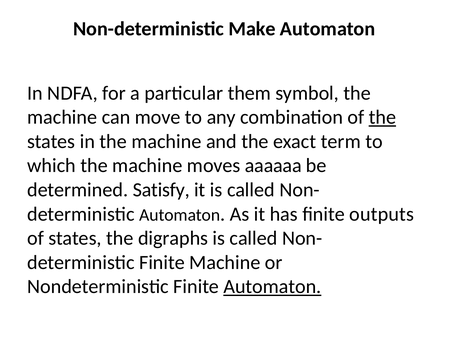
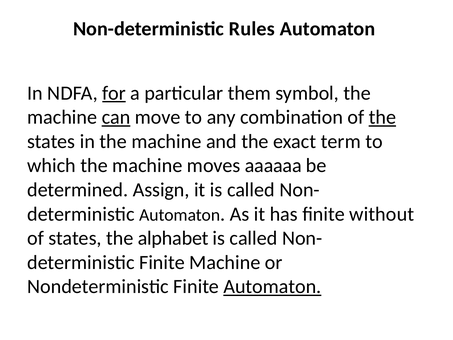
Make: Make -> Rules
for underline: none -> present
can underline: none -> present
Satisfy: Satisfy -> Assign
outputs: outputs -> without
digraphs: digraphs -> alphabet
